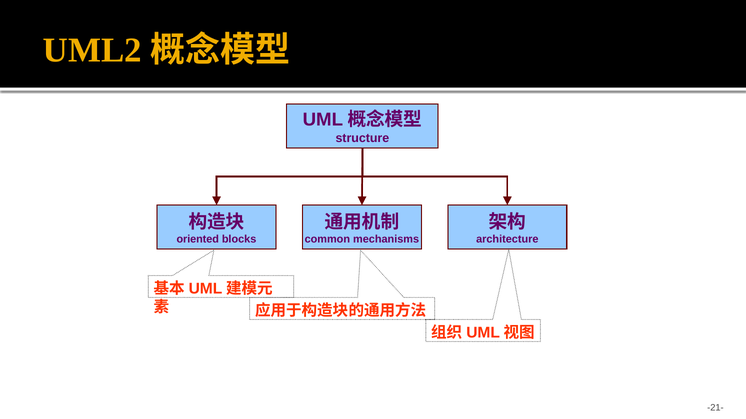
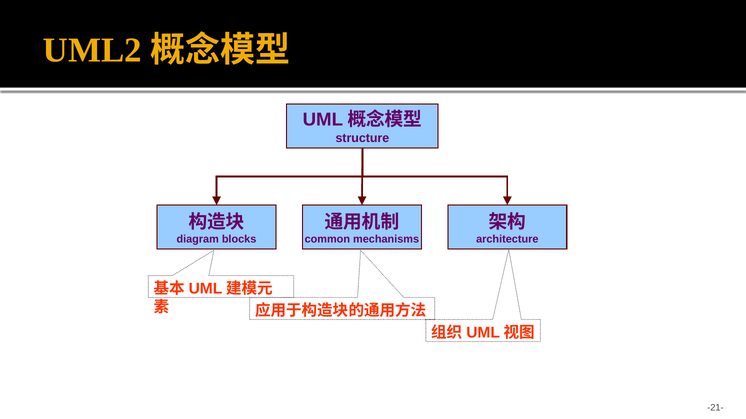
oriented: oriented -> diagram
